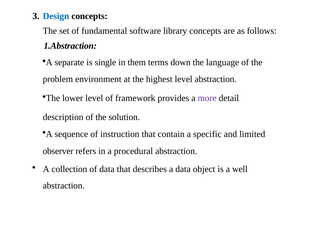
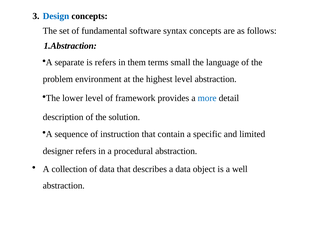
library: library -> syntax
is single: single -> refers
down: down -> small
more colour: purple -> blue
observer: observer -> designer
